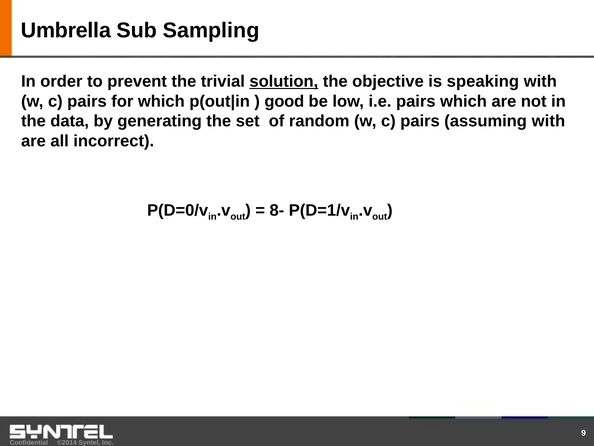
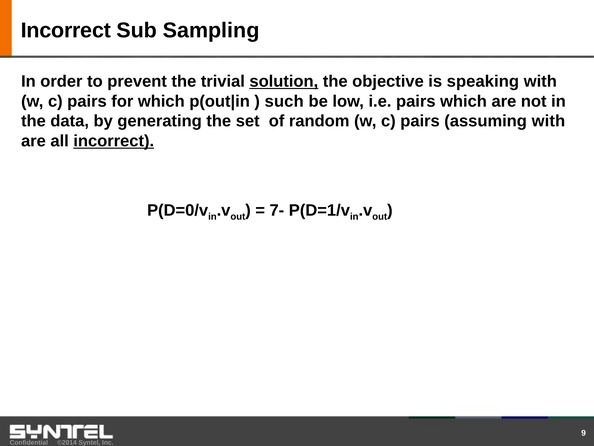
Umbrella at (66, 30): Umbrella -> Incorrect
good: good -> such
incorrect at (114, 141) underline: none -> present
8-: 8- -> 7-
